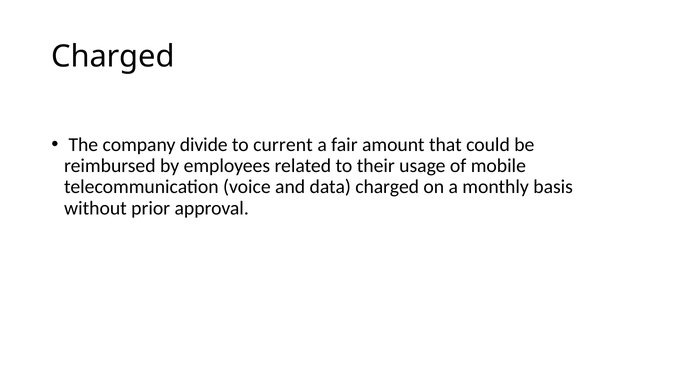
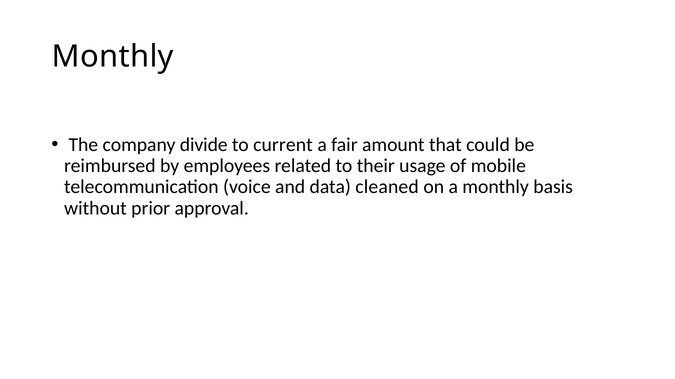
Charged at (113, 57): Charged -> Monthly
data charged: charged -> cleaned
